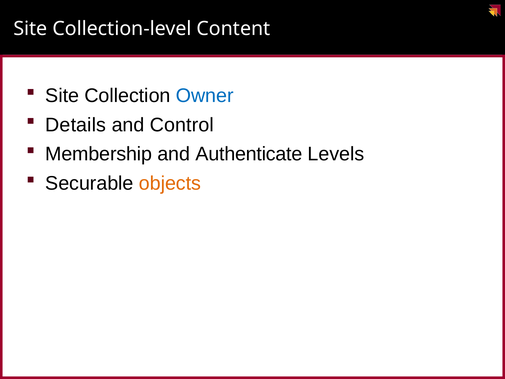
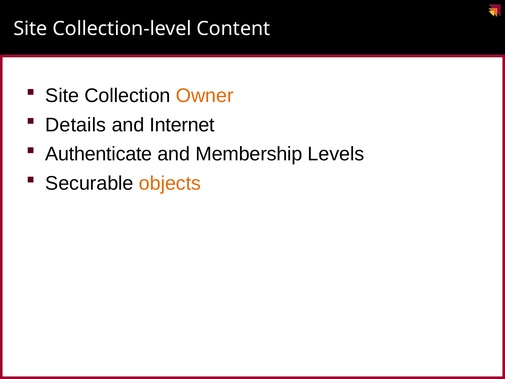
Owner colour: blue -> orange
Control: Control -> Internet
Membership: Membership -> Authenticate
Authenticate: Authenticate -> Membership
